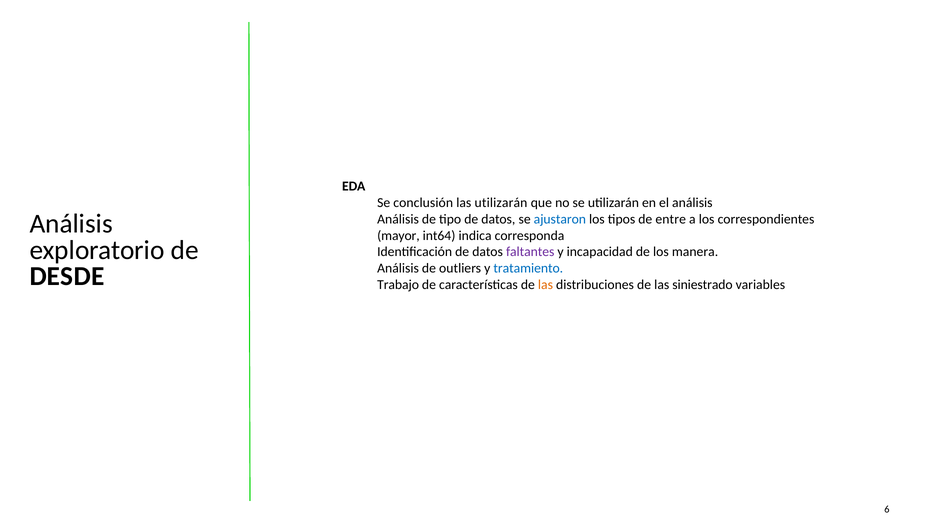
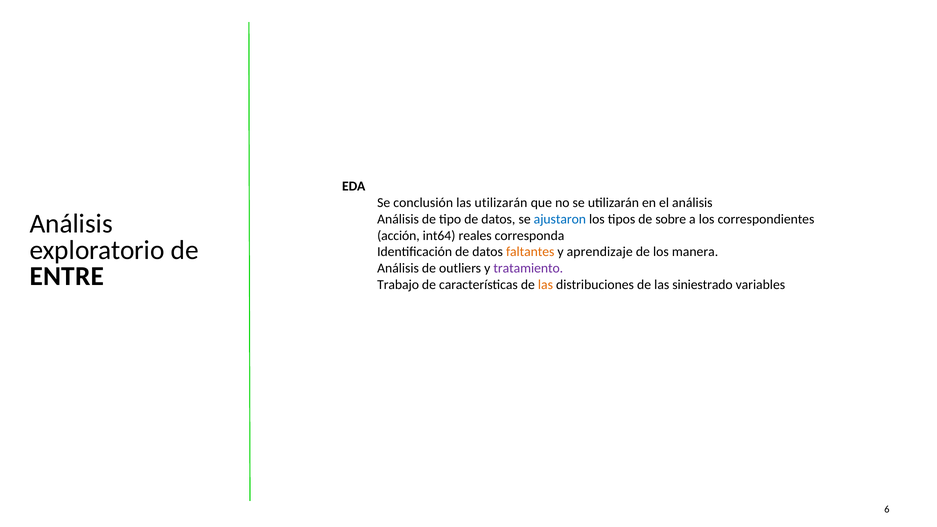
entre: entre -> sobre
mayor: mayor -> acción
indica: indica -> reales
faltantes colour: purple -> orange
incapacidad: incapacidad -> aprendizaje
tratamiento colour: blue -> purple
DESDE: DESDE -> ENTRE
